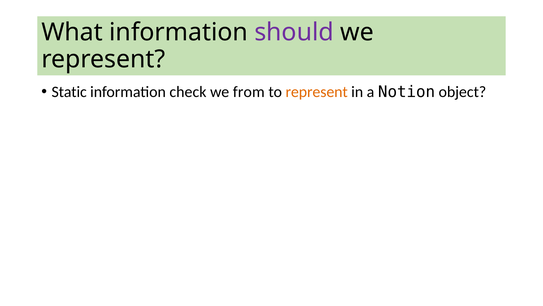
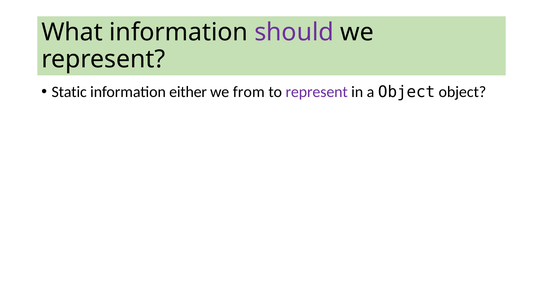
check: check -> either
represent at (317, 92) colour: orange -> purple
a Notion: Notion -> Object
